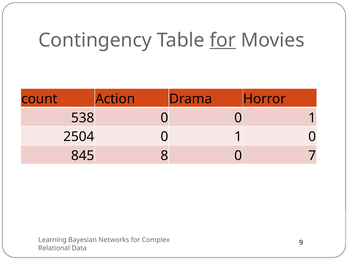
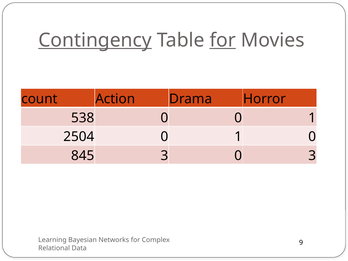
Contingency underline: none -> present
845 8: 8 -> 3
0 7: 7 -> 3
